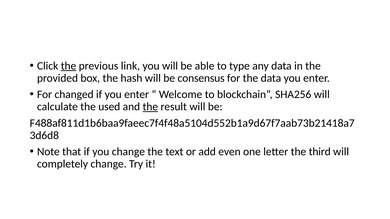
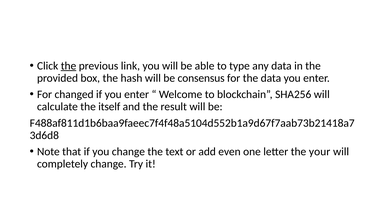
used: used -> itself
the at (150, 107) underline: present -> none
third: third -> your
